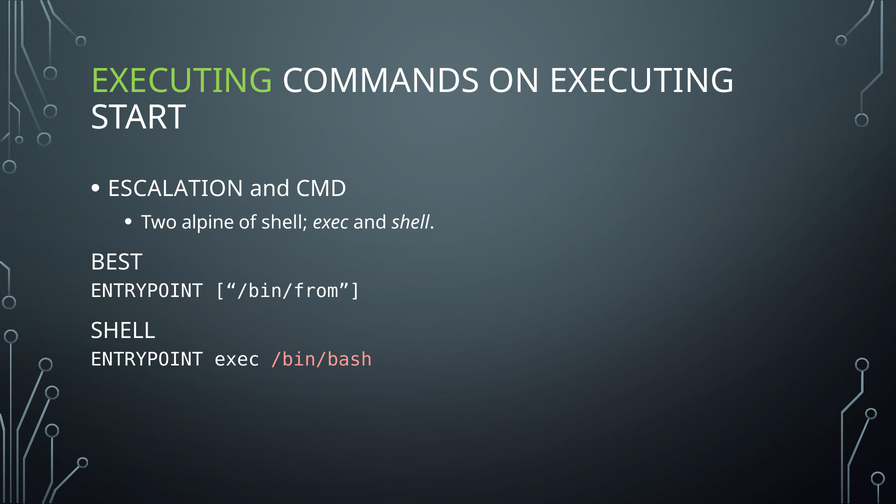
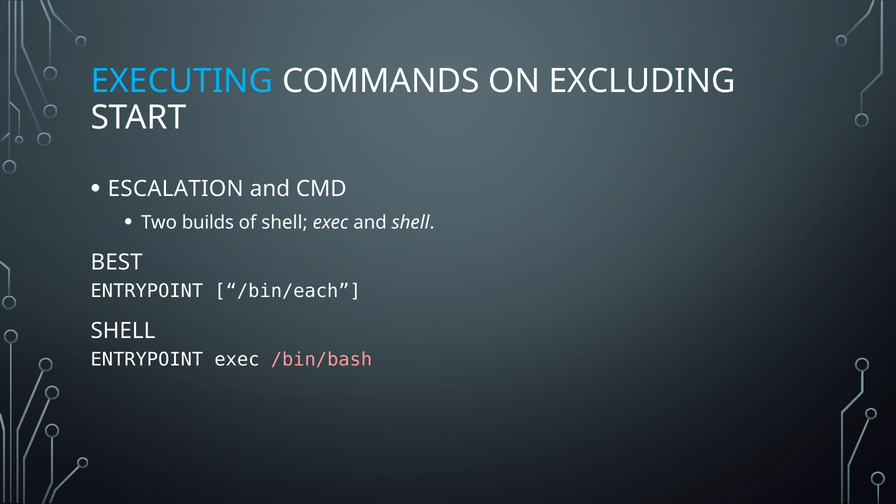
EXECUTING at (182, 81) colour: light green -> light blue
ON EXECUTING: EXECUTING -> EXCLUDING
alpine: alpine -> builds
/bin/from: /bin/from -> /bin/each
